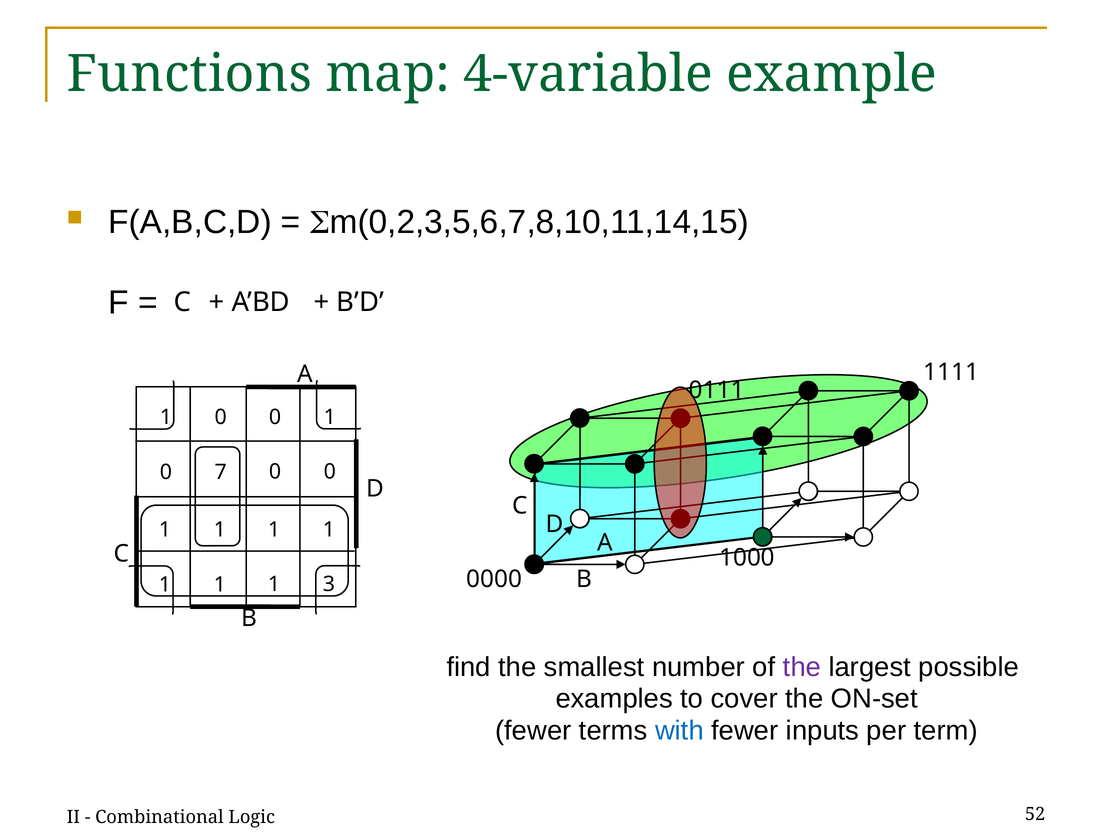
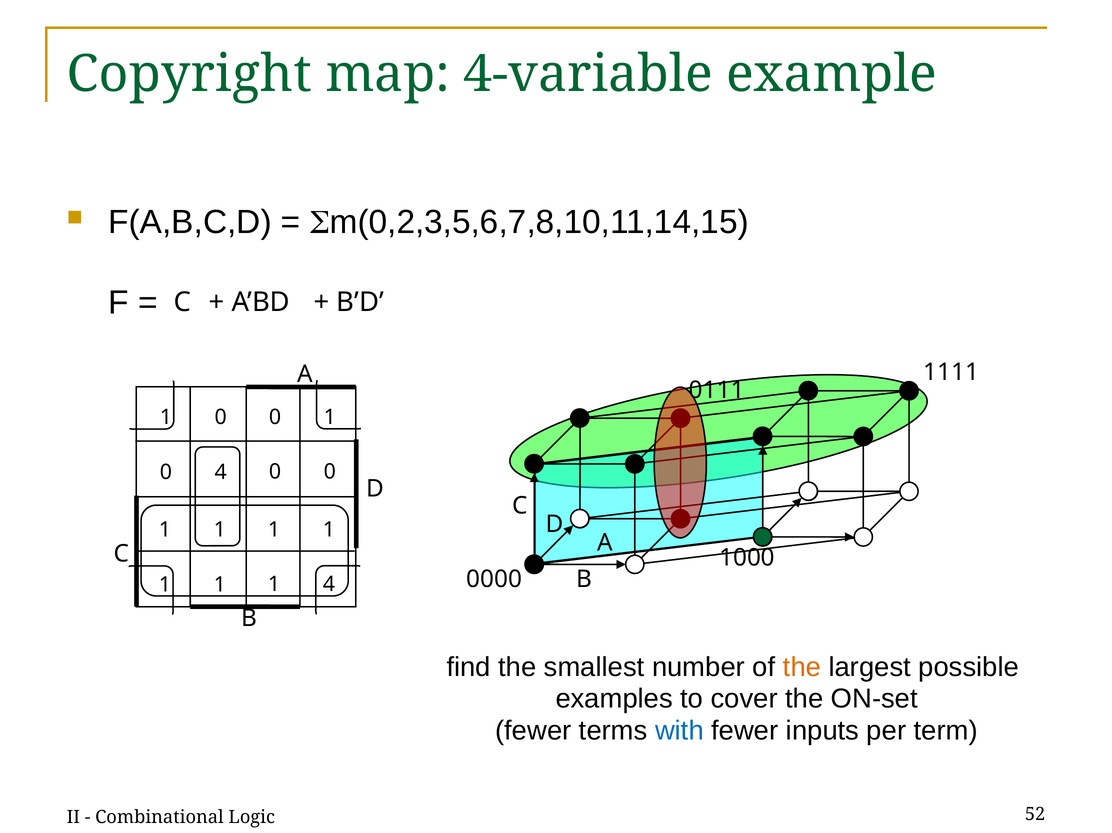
Functions: Functions -> Copyright
0 7: 7 -> 4
1 3: 3 -> 4
the at (802, 667) colour: purple -> orange
